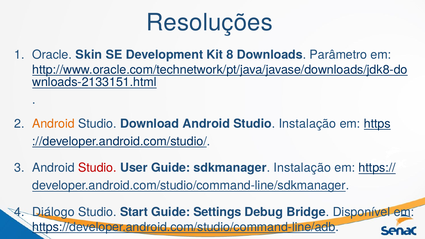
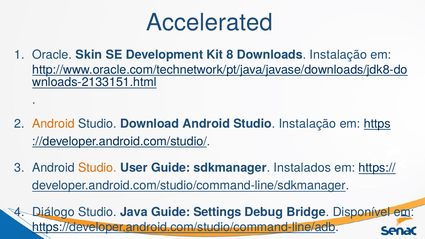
Resoluções: Resoluções -> Accelerated
Downloads Parâmetro: Parâmetro -> Instalação
Studio at (97, 168) colour: red -> orange
sdkmanager Instalação: Instalação -> Instalados
Start: Start -> Java
